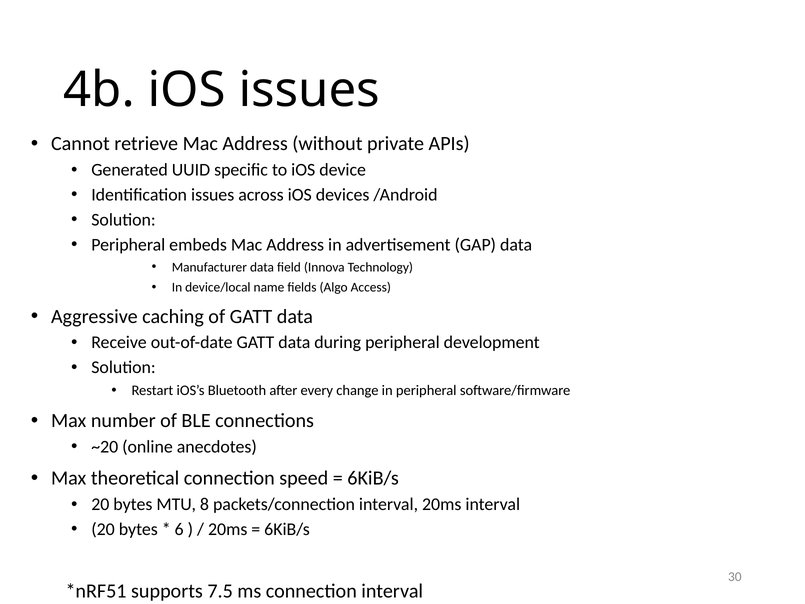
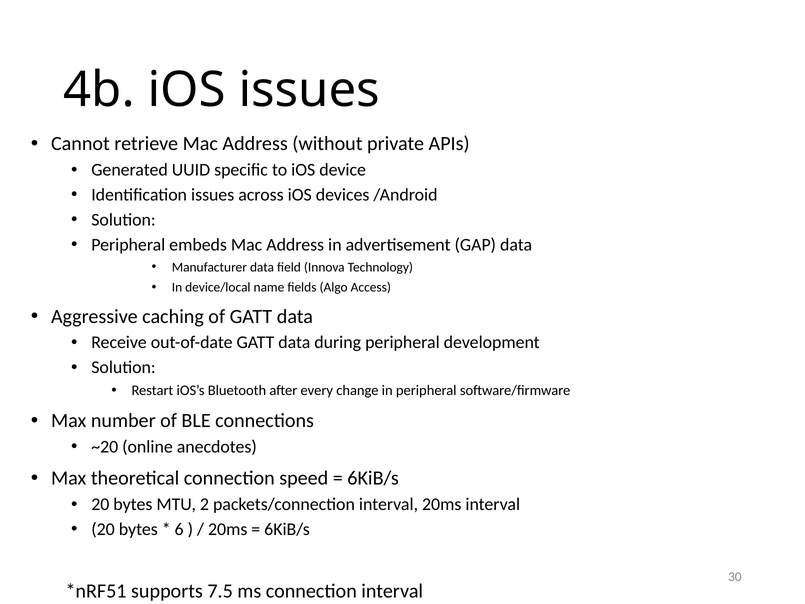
8: 8 -> 2
